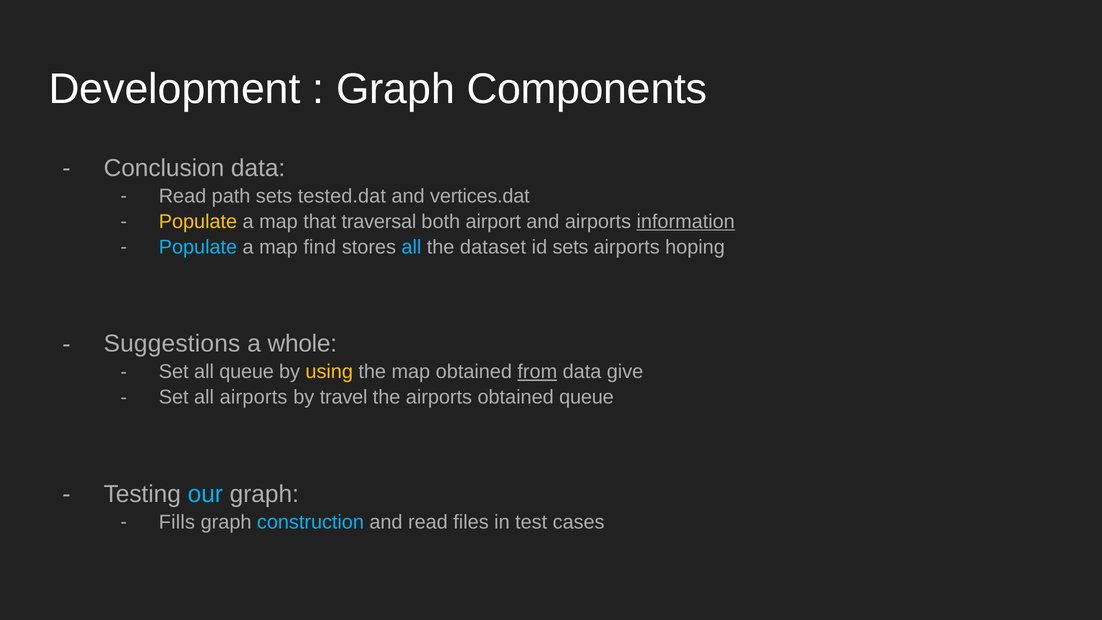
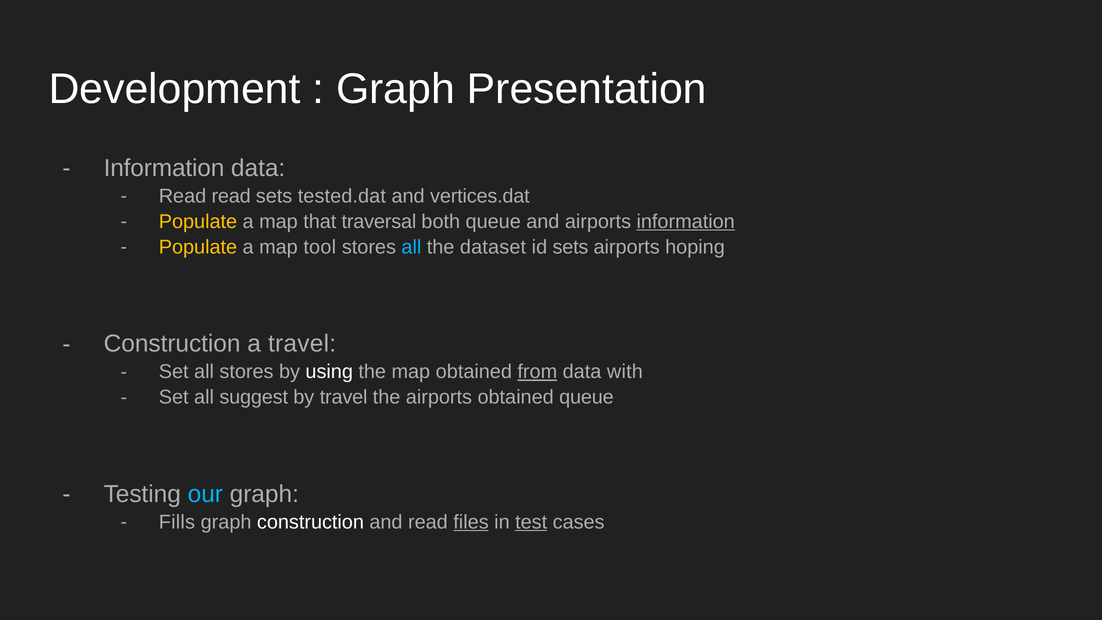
Components: Components -> Presentation
Conclusion at (164, 168): Conclusion -> Information
Read path: path -> read
both airport: airport -> queue
Populate at (198, 247) colour: light blue -> yellow
find: find -> tool
Suggestions at (172, 344): Suggestions -> Construction
a whole: whole -> travel
all queue: queue -> stores
using colour: yellow -> white
give: give -> with
all airports: airports -> suggest
construction at (310, 522) colour: light blue -> white
files underline: none -> present
test underline: none -> present
